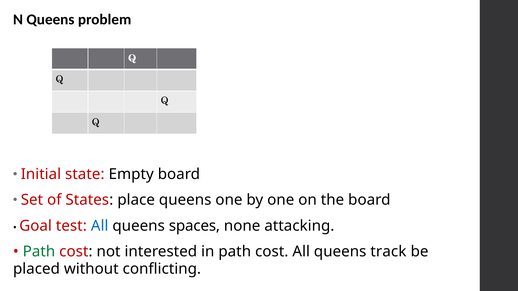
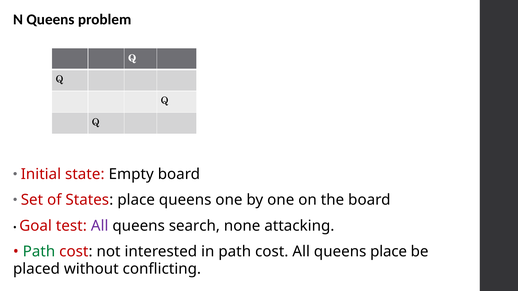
All at (100, 226) colour: blue -> purple
spaces: spaces -> search
queens track: track -> place
